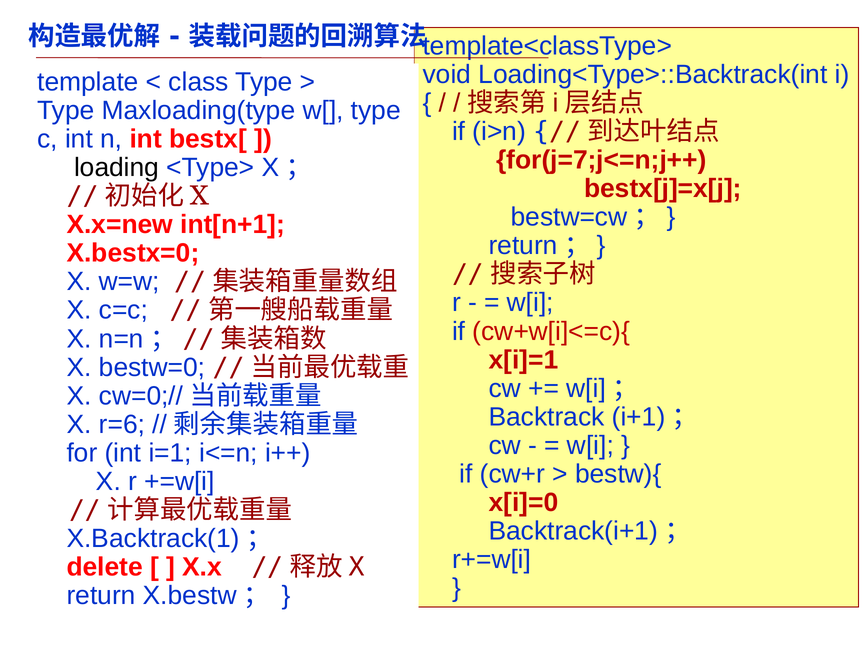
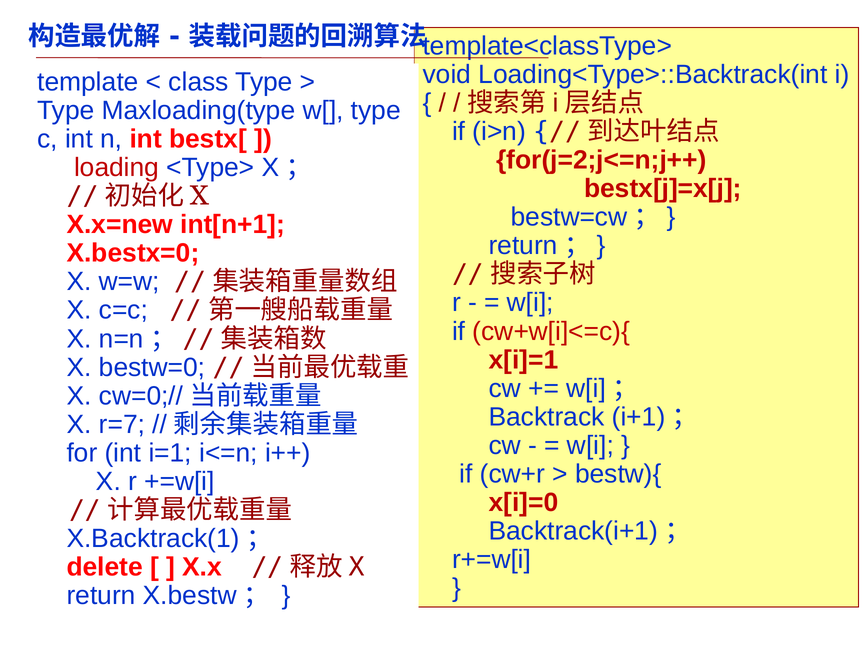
for(j=7;j<=n;j++: for(j=7;j<=n;j++ -> for(j=2;j<=n;j++
loading colour: black -> red
r=6: r=6 -> r=7
